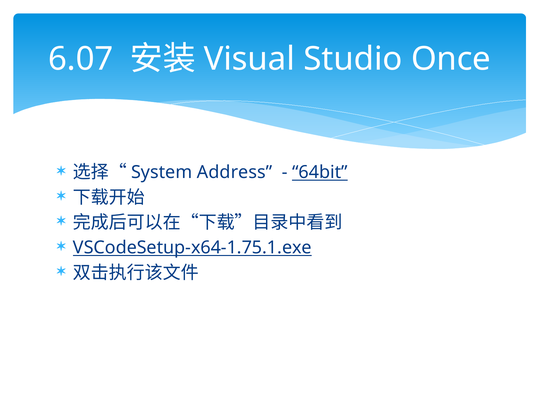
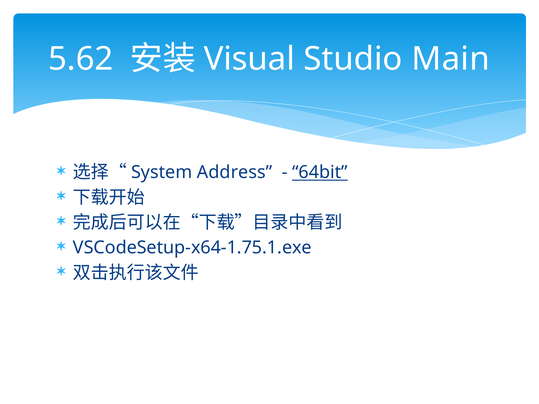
6.07: 6.07 -> 5.62
Once: Once -> Main
VSCodeSetup-x64-1.75.1.exe underline: present -> none
